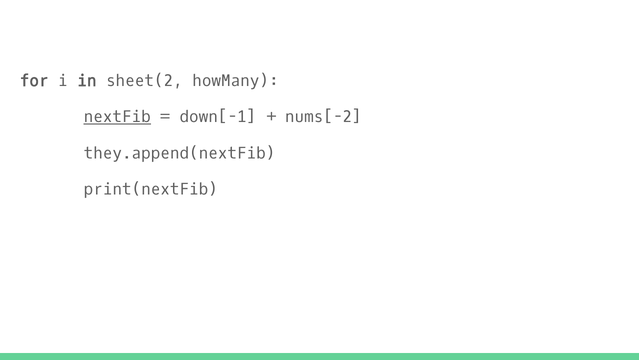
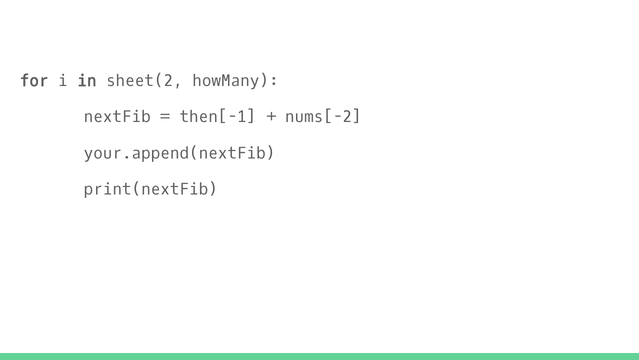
nextFib underline: present -> none
down[-1: down[-1 -> then[-1
they.append(nextFib: they.append(nextFib -> your.append(nextFib
